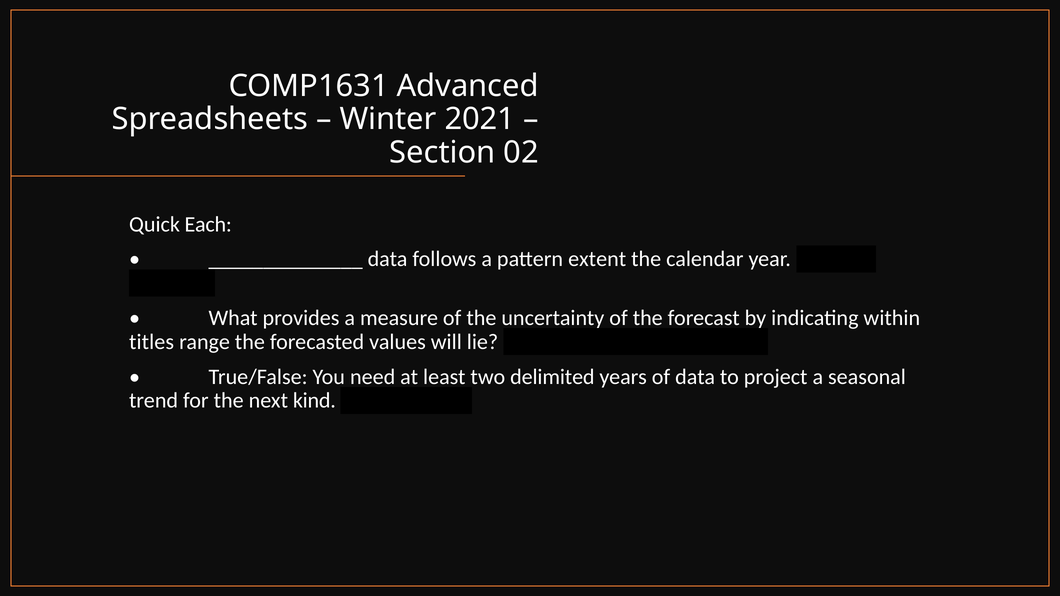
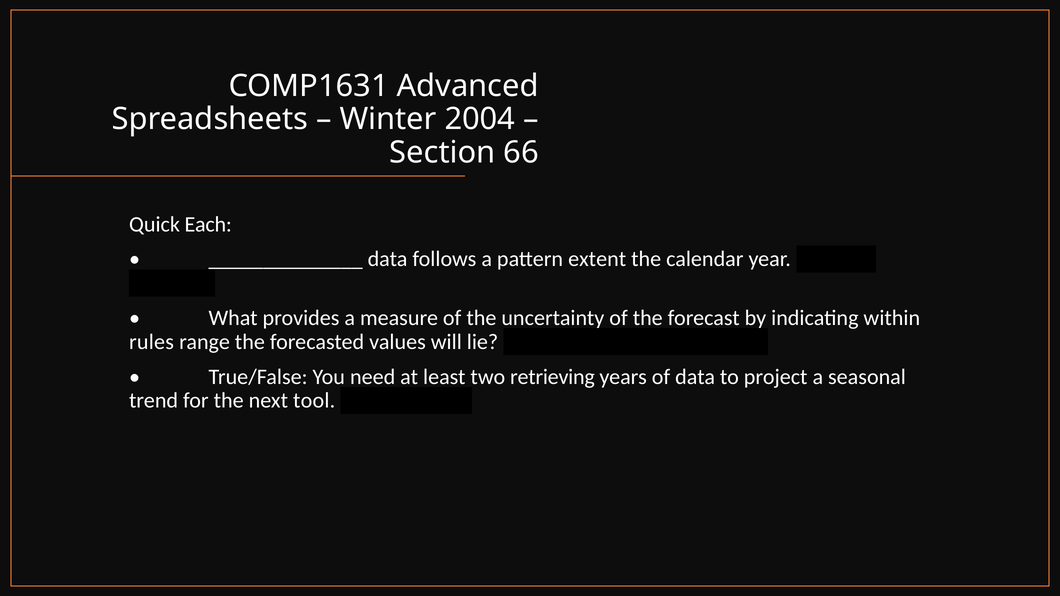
2021: 2021 -> 2004
02: 02 -> 66
titles: titles -> rules
delimited: delimited -> retrieving
kind: kind -> tool
